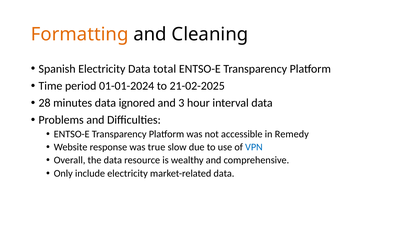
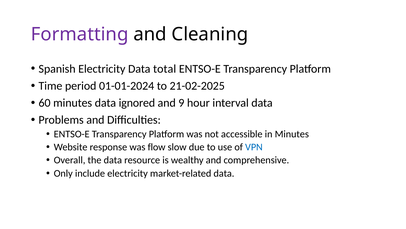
Formatting colour: orange -> purple
28: 28 -> 60
3: 3 -> 9
in Remedy: Remedy -> Minutes
true: true -> flow
